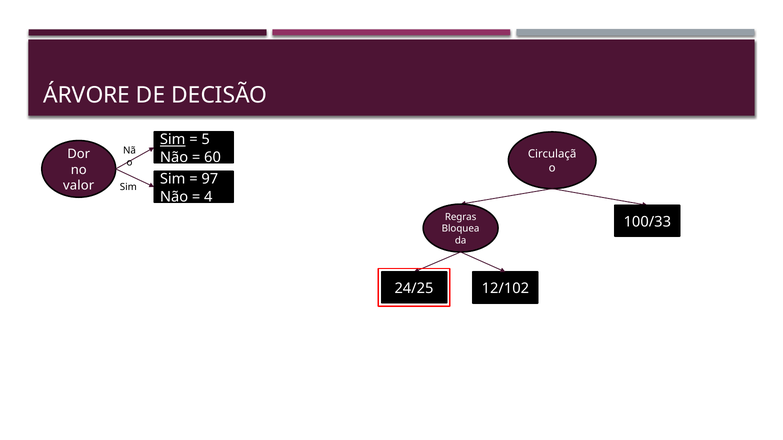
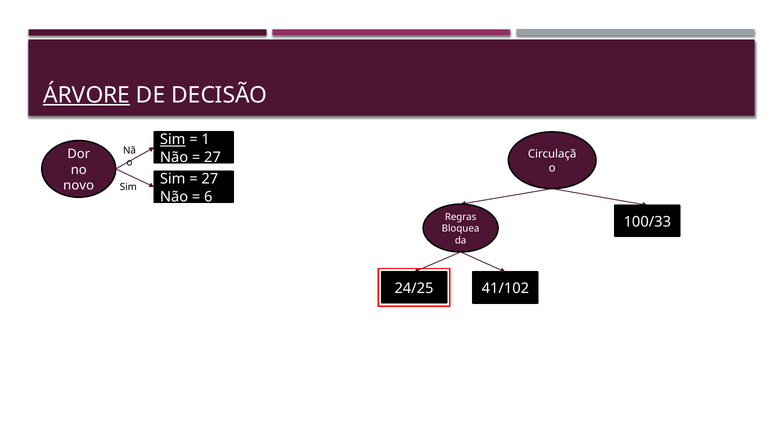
ÁRVORE underline: none -> present
5: 5 -> 1
60 at (213, 157): 60 -> 27
valor: valor -> novo
97 at (210, 179): 97 -> 27
4: 4 -> 6
12/102: 12/102 -> 41/102
